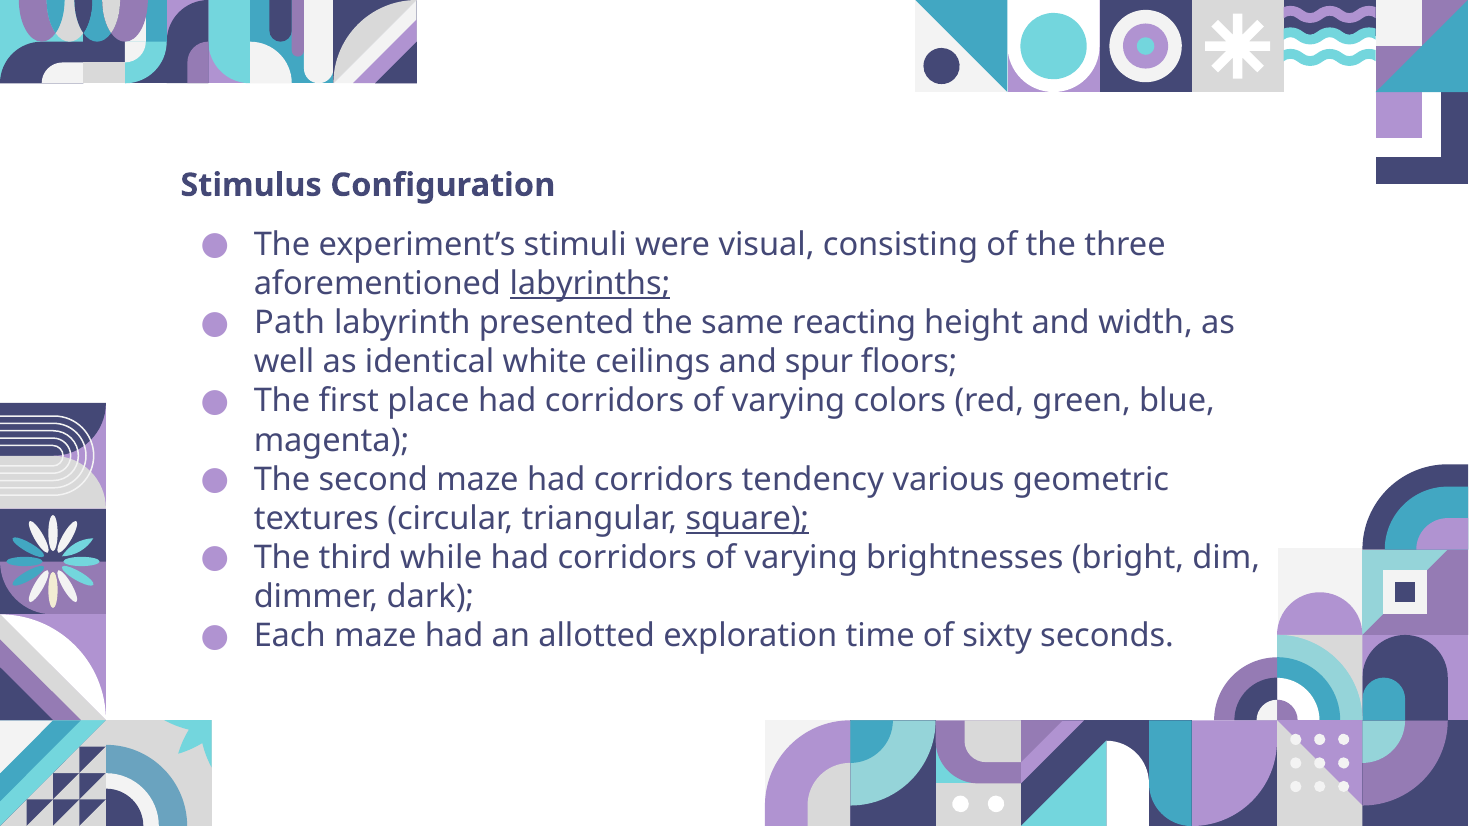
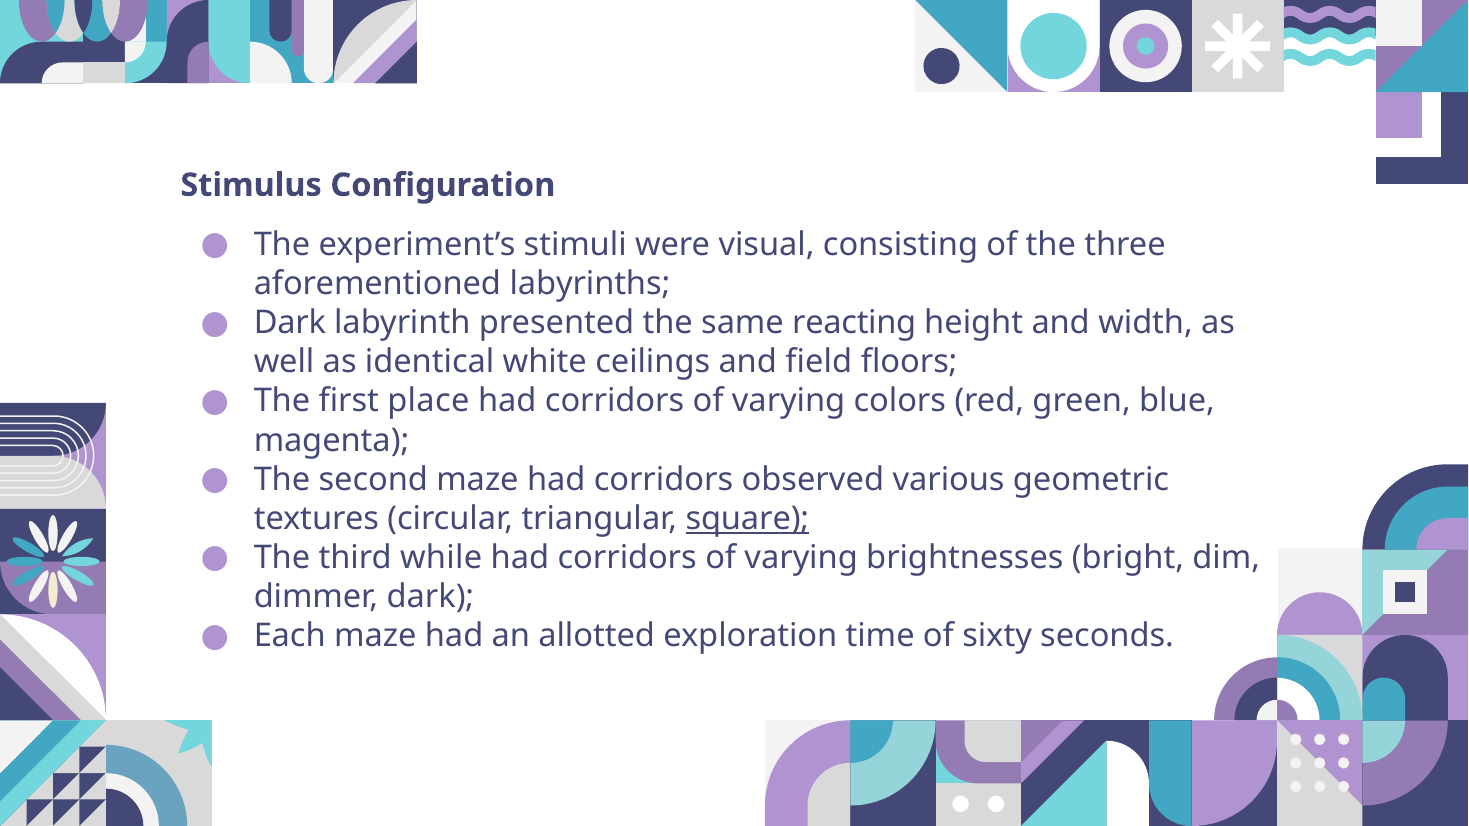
labyrinths underline: present -> none
Path at (290, 323): Path -> Dark
spur: spur -> field
tendency: tendency -> observed
